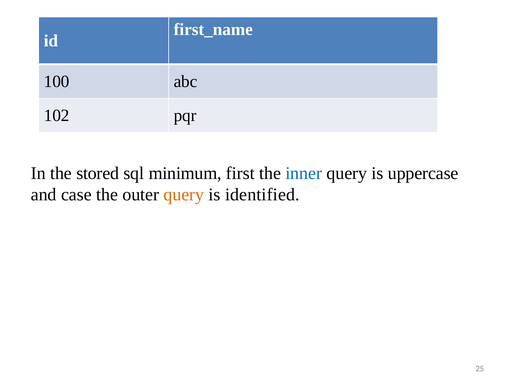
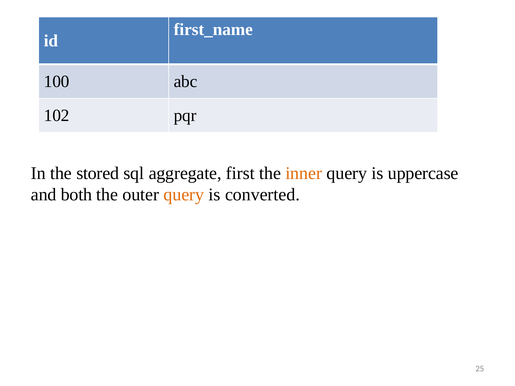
minimum: minimum -> aggregate
inner colour: blue -> orange
case: case -> both
identified: identified -> converted
